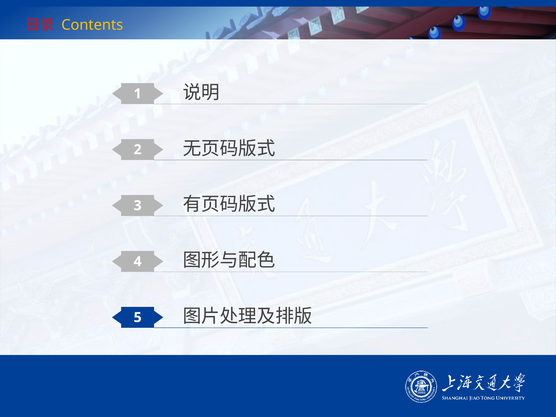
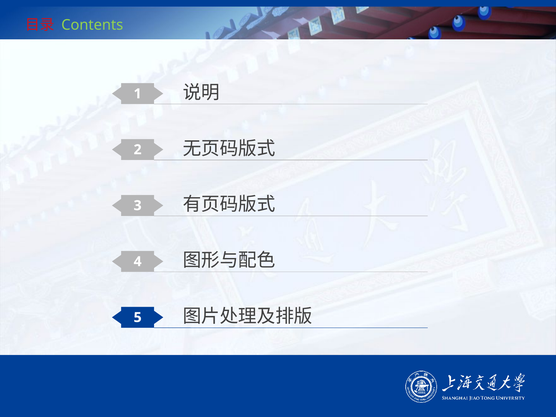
Contents colour: yellow -> light green
